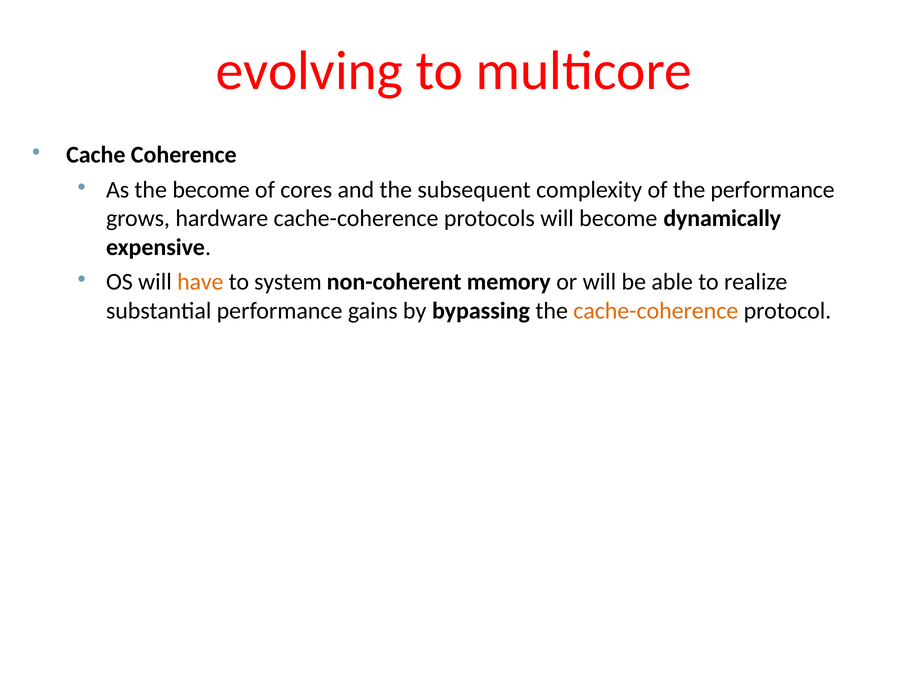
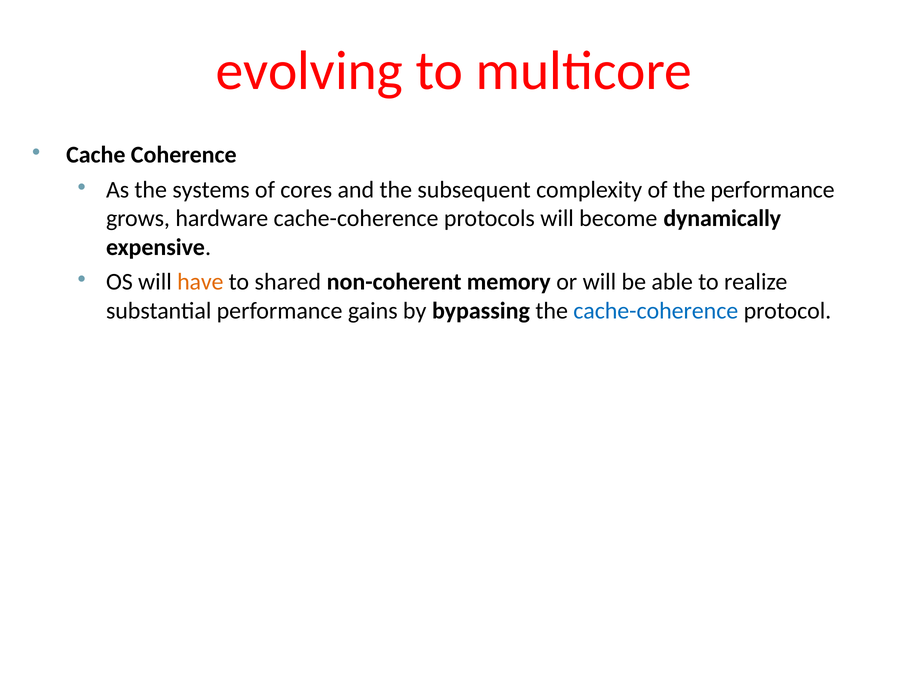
the become: become -> systems
system: system -> shared
cache-coherence at (656, 311) colour: orange -> blue
